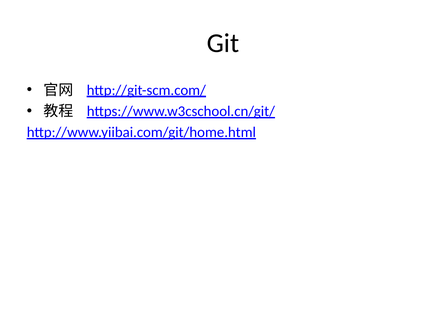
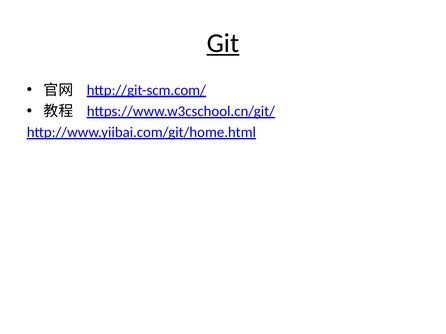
Git underline: none -> present
